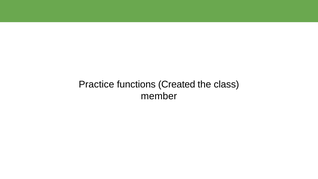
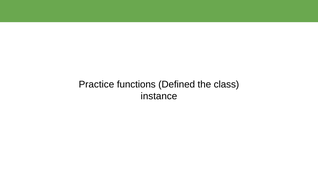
Created: Created -> Defined
member: member -> instance
